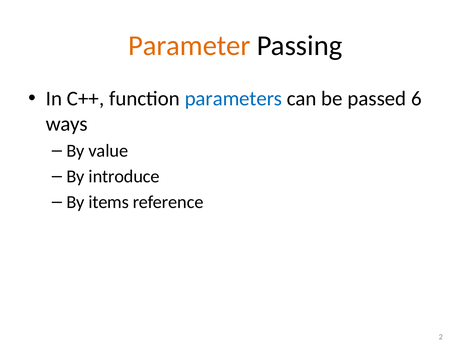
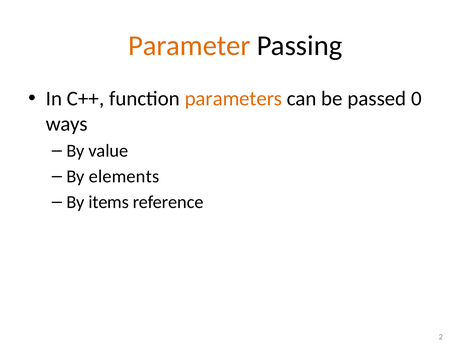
parameters colour: blue -> orange
6: 6 -> 0
introduce: introduce -> elements
